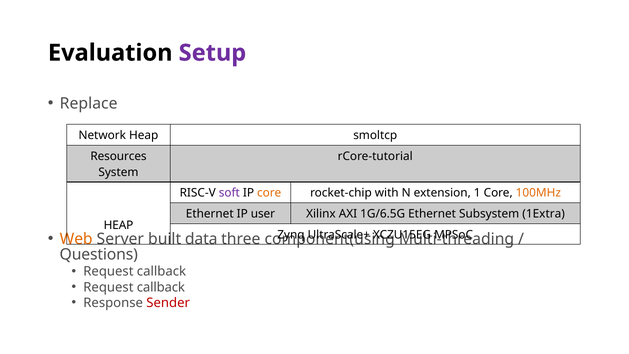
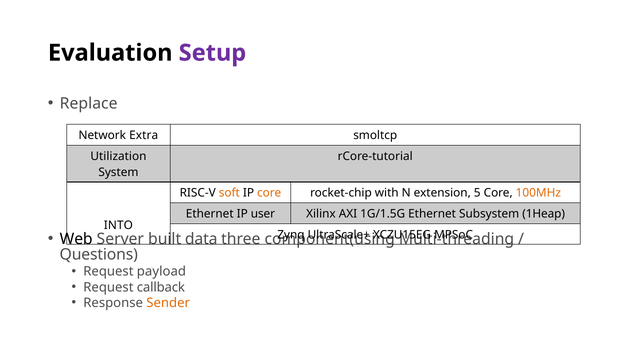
Network Heap: Heap -> Extra
Resources: Resources -> Utilization
soft colour: purple -> orange
1: 1 -> 5
1G/6.5G: 1G/6.5G -> 1G/1.5G
1Extra: 1Extra -> 1Heap
HEAP at (119, 225): HEAP -> INTO
Web colour: orange -> black
callback at (161, 271): callback -> payload
Sender colour: red -> orange
